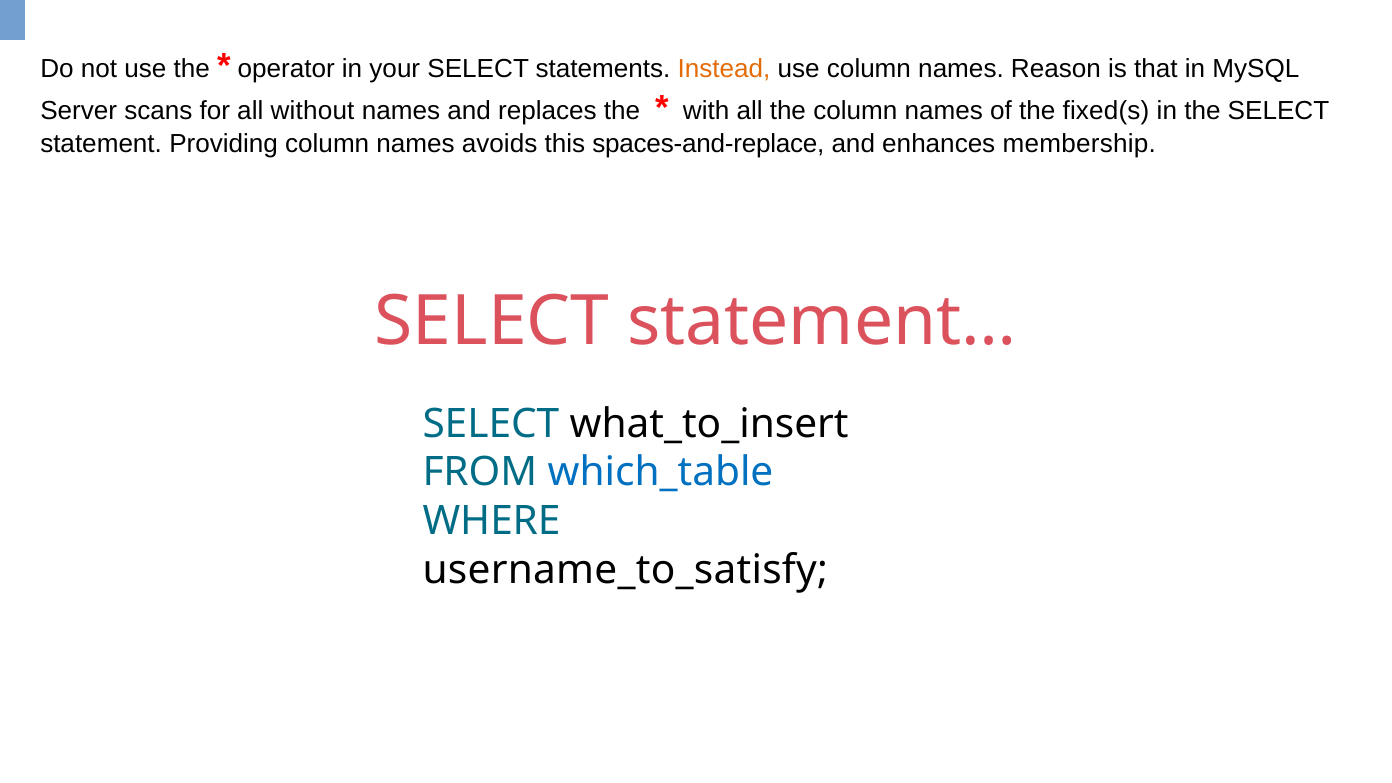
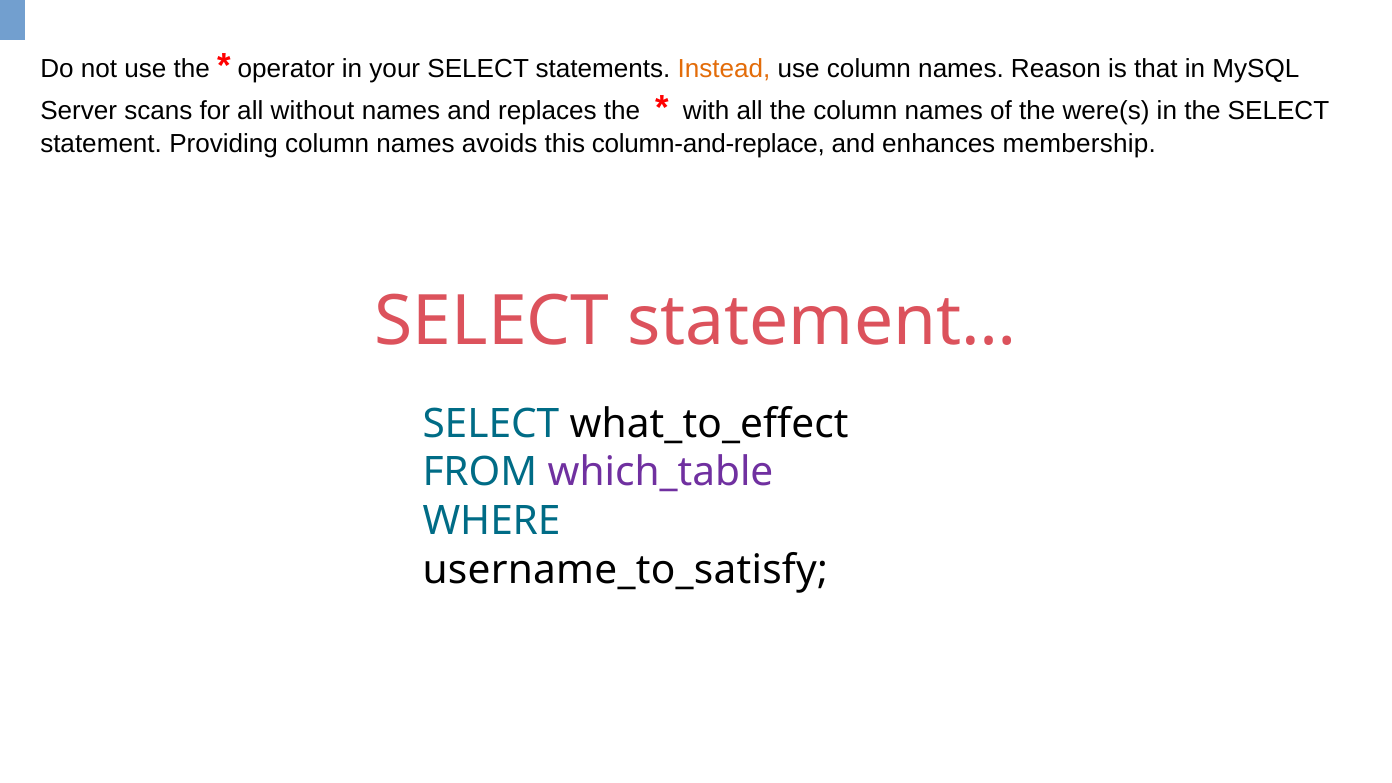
fixed(s: fixed(s -> were(s
spaces-and-replace: spaces-and-replace -> column-and-replace
what_to_insert: what_to_insert -> what_to_effect
which_table colour: blue -> purple
